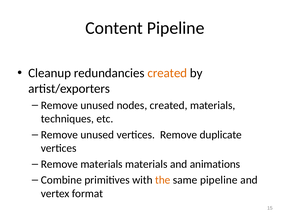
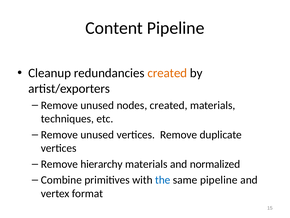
Remove materials: materials -> hierarchy
animations: animations -> normalized
the colour: orange -> blue
